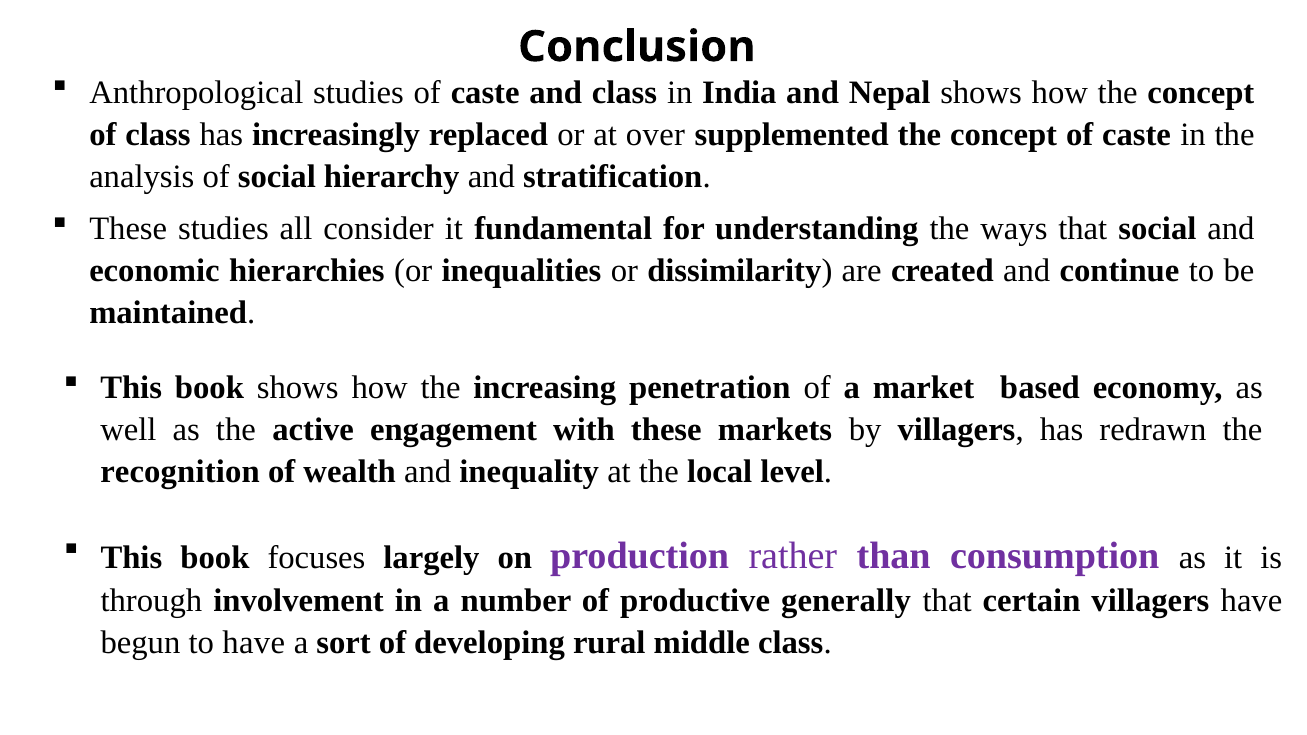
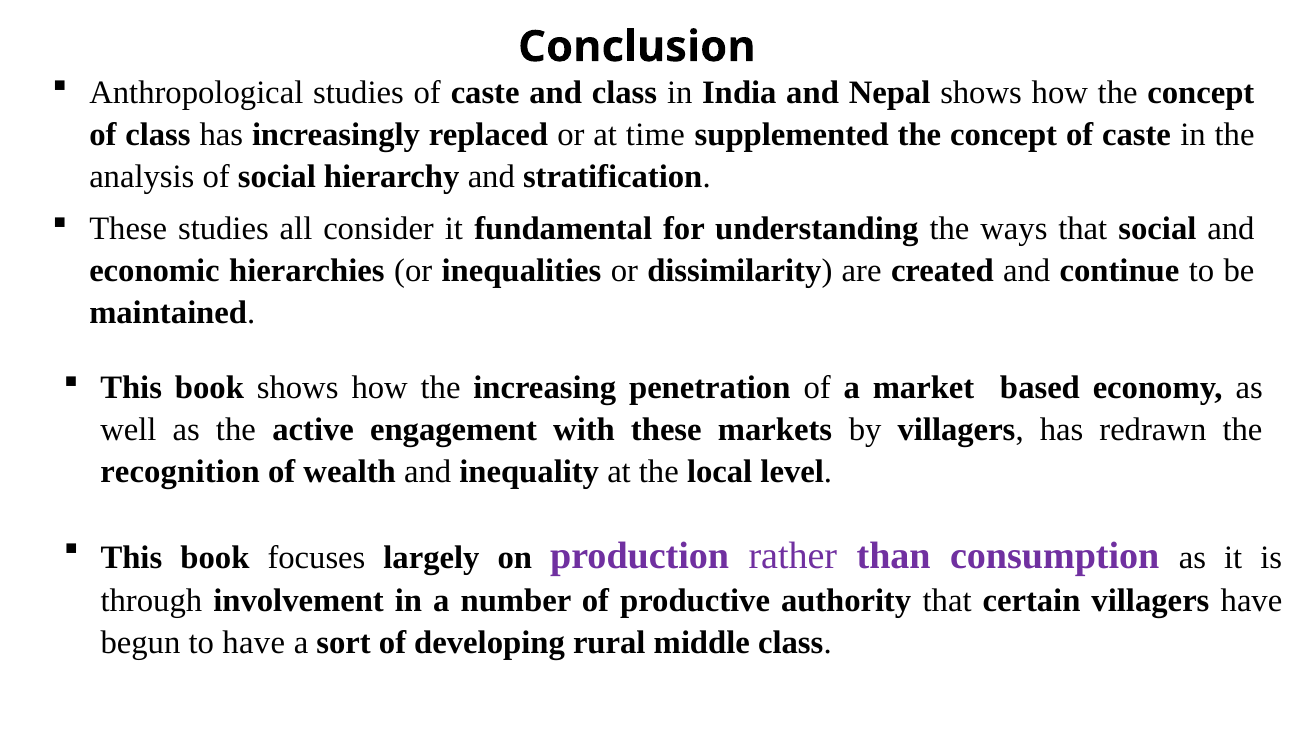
over: over -> time
generally: generally -> authority
